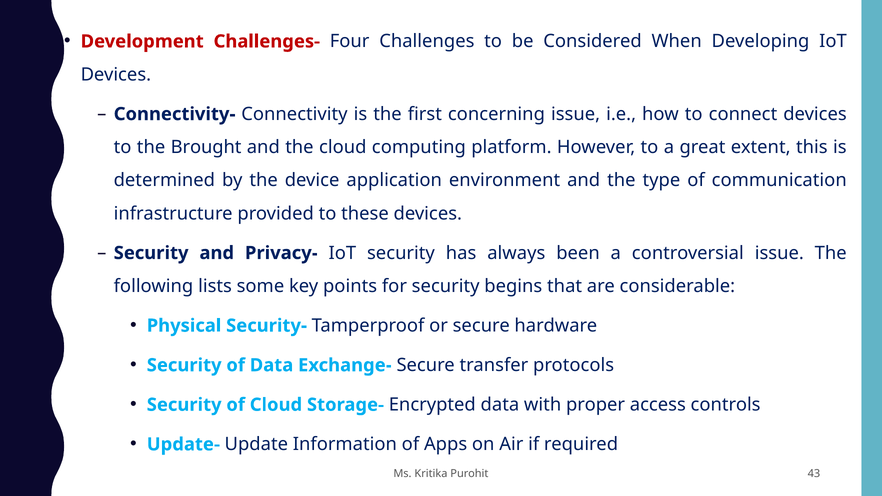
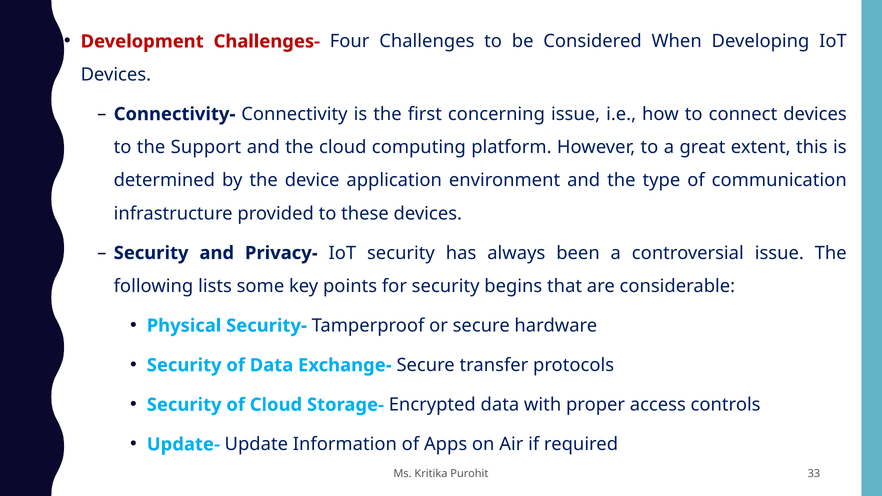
Brought: Brought -> Support
43: 43 -> 33
